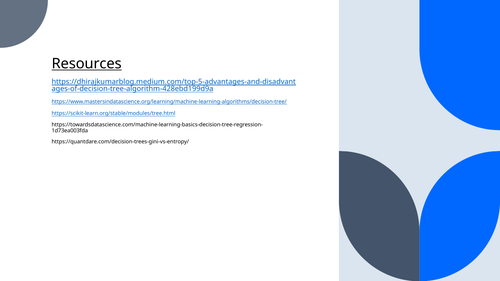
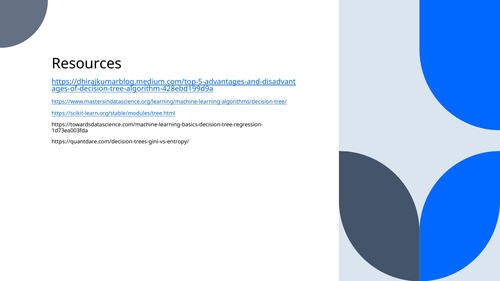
Resources underline: present -> none
